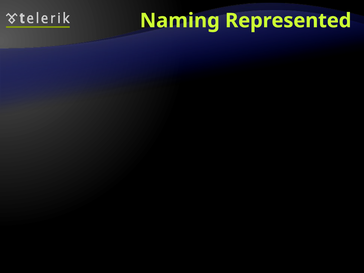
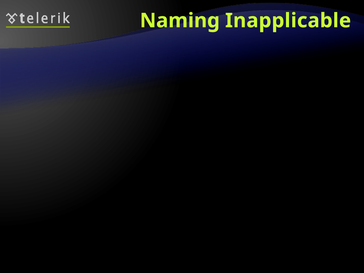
Represented: Represented -> Inapplicable
